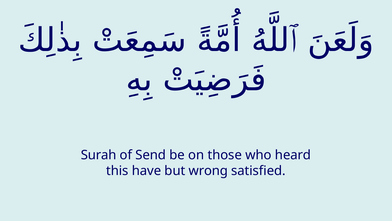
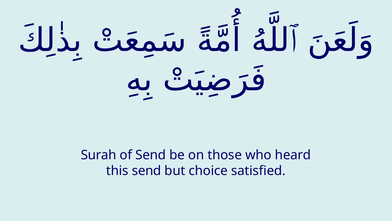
this have: have -> send
wrong: wrong -> choice
